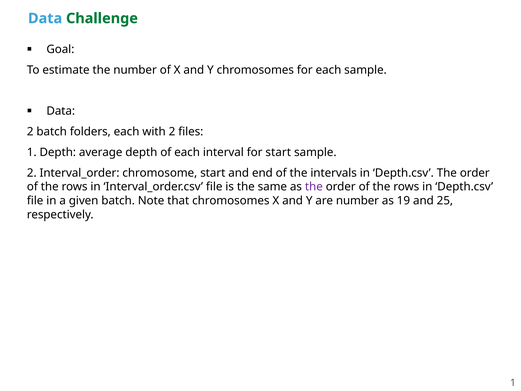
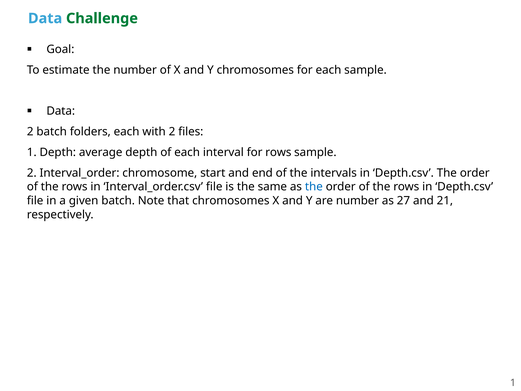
for start: start -> rows
the at (314, 187) colour: purple -> blue
19: 19 -> 27
25: 25 -> 21
